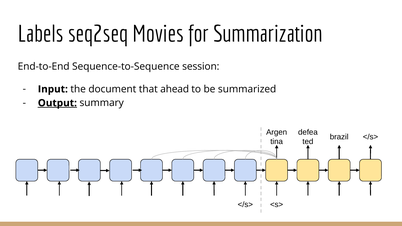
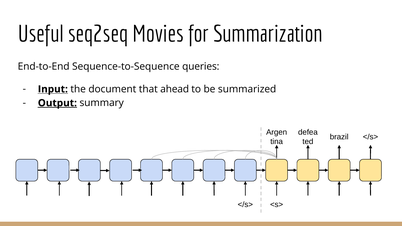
Labels: Labels -> Useful
session: session -> queries
Input underline: none -> present
